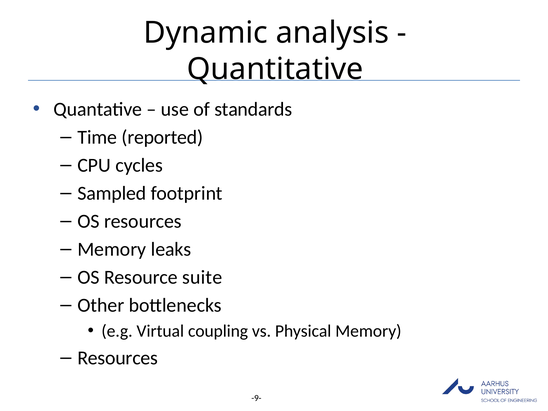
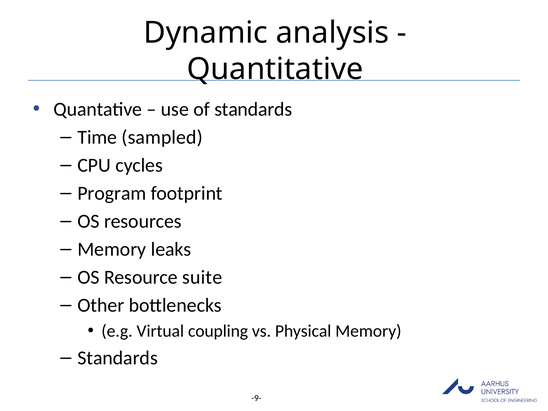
reported: reported -> sampled
Sampled: Sampled -> Program
Resources at (118, 358): Resources -> Standards
